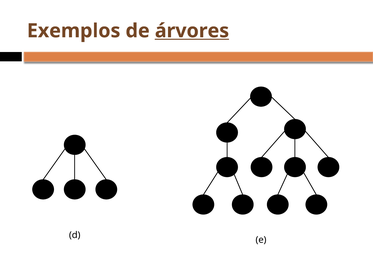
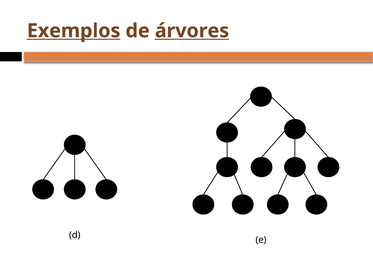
Exemplos underline: none -> present
